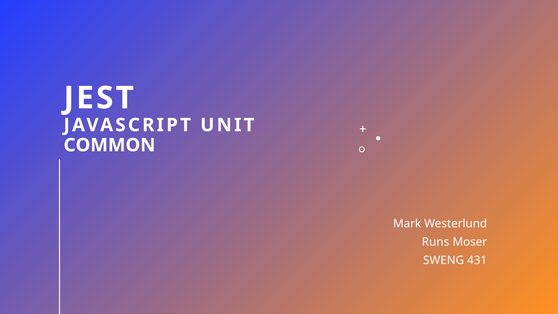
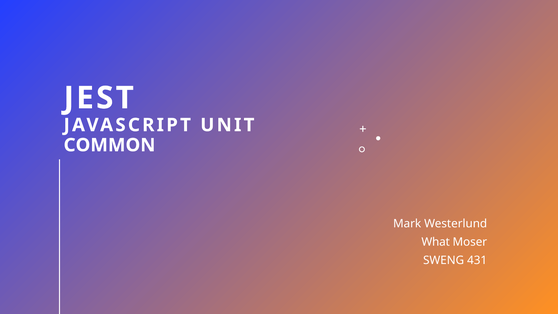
Runs: Runs -> What
